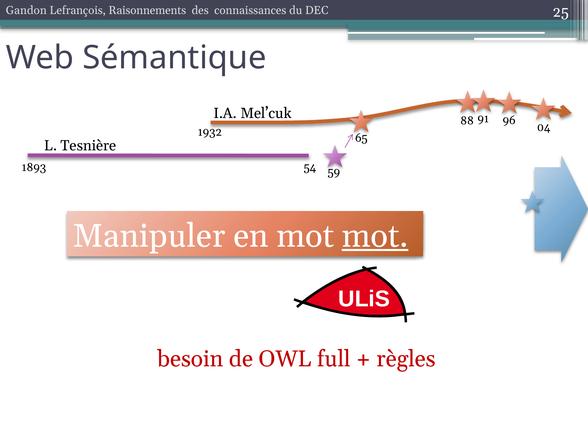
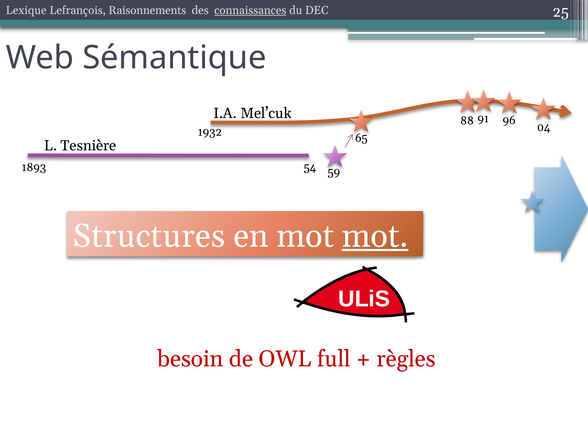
Gandon: Gandon -> Lexique
connaissances underline: none -> present
Manipuler: Manipuler -> Structures
